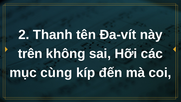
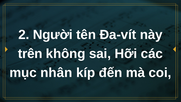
Thanh: Thanh -> Người
cùng: cùng -> nhân
